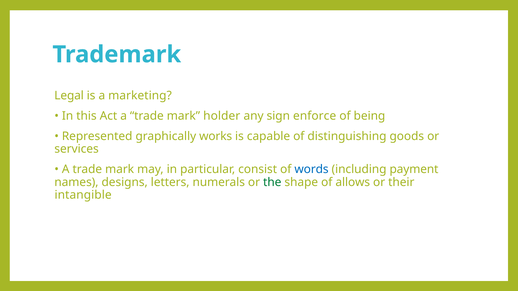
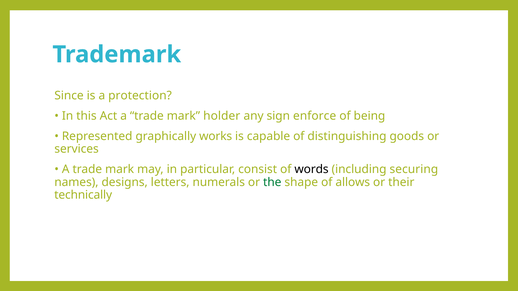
Legal: Legal -> Since
marketing: marketing -> protection
words colour: blue -> black
payment: payment -> securing
intangible: intangible -> technically
